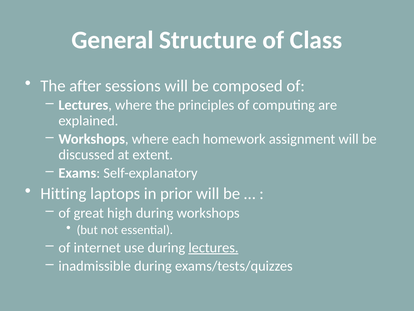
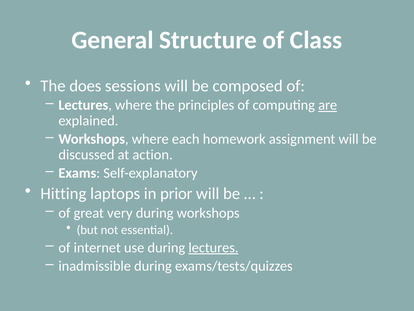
after: after -> does
are underline: none -> present
extent: extent -> action
high: high -> very
